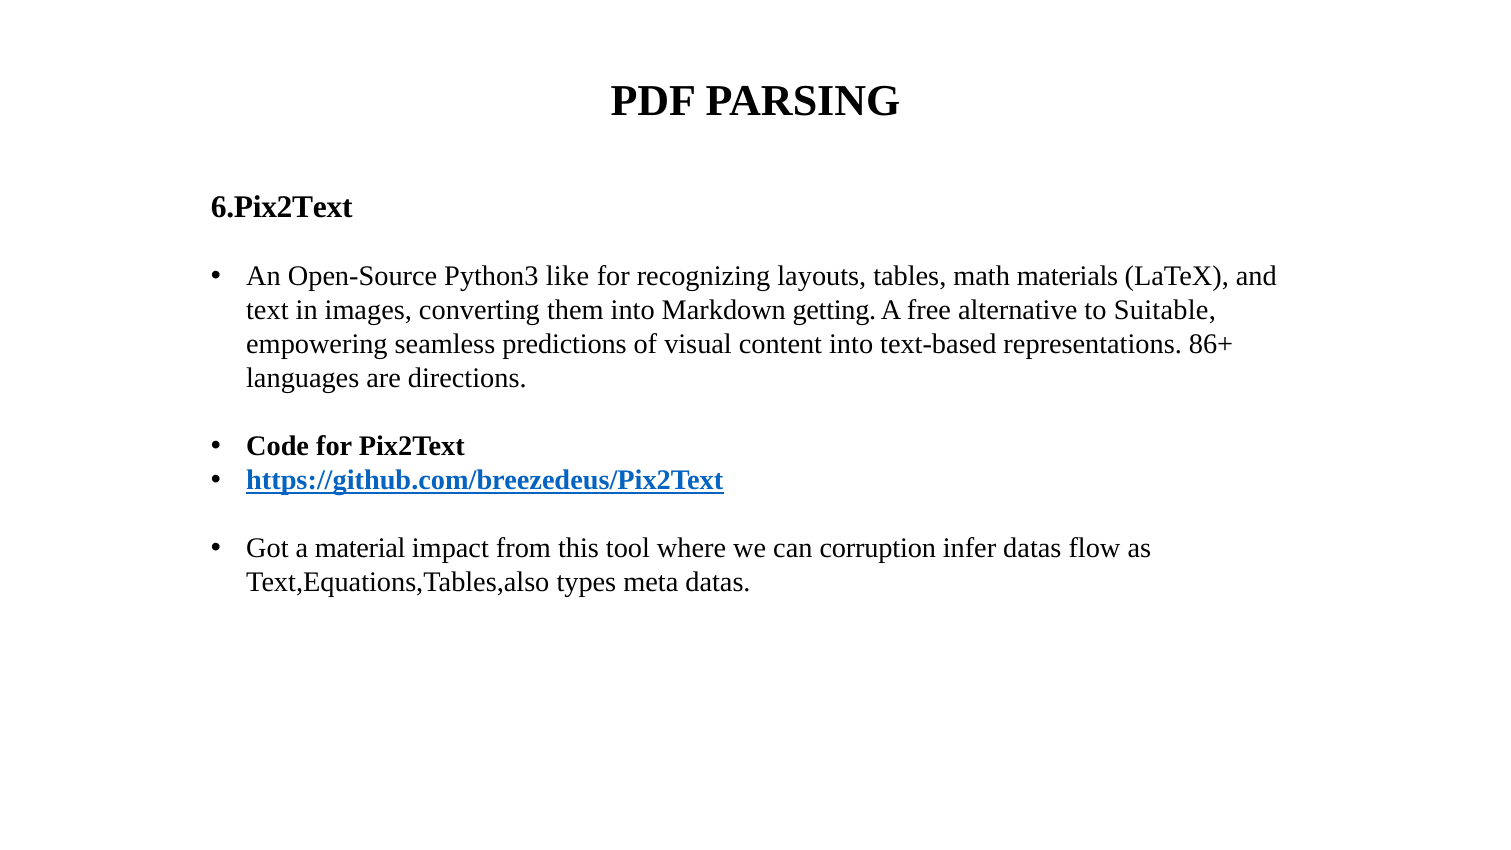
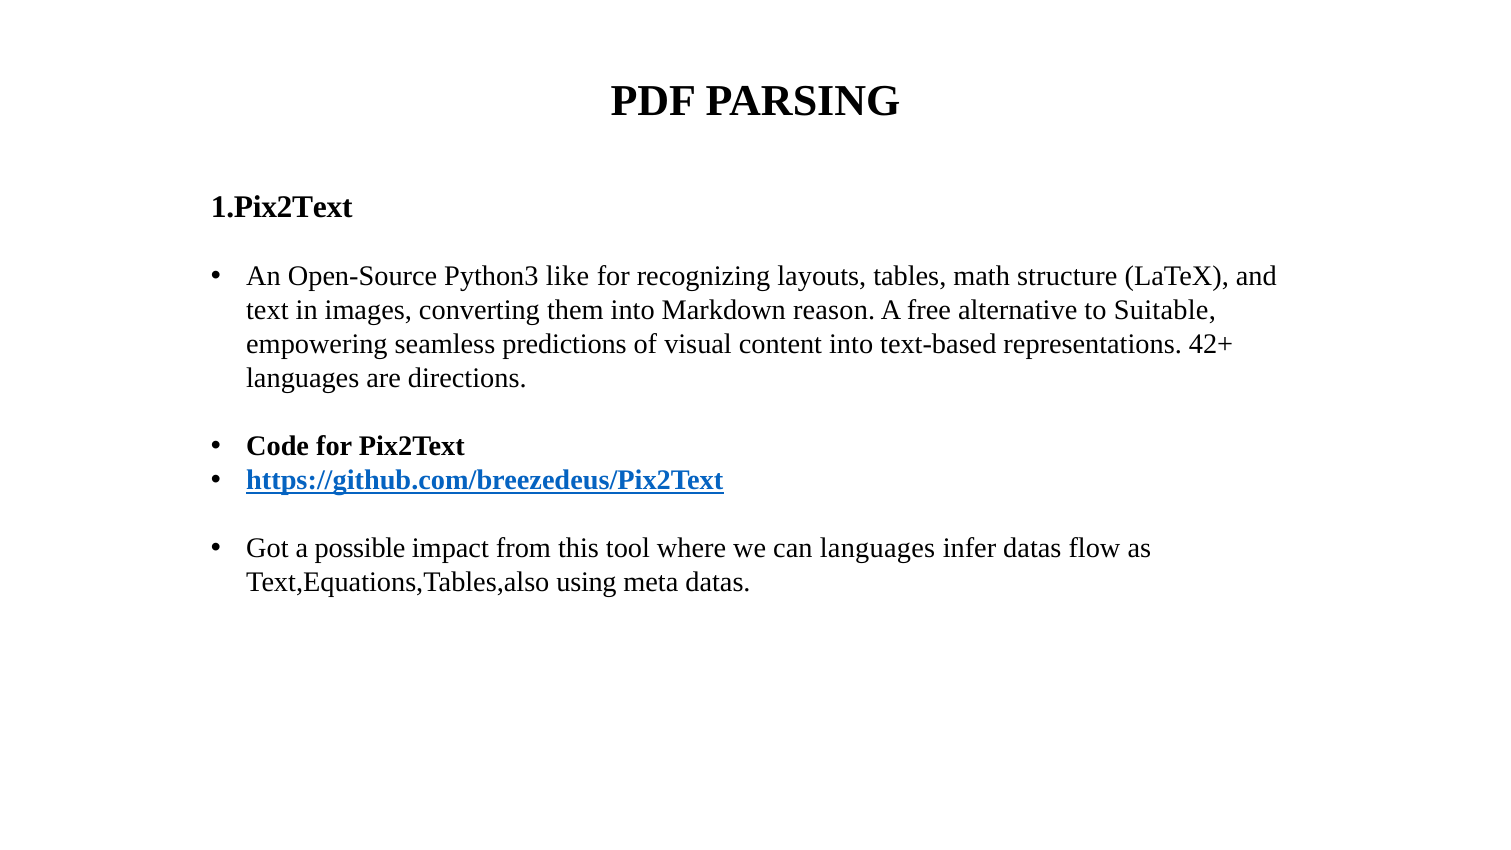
6.Pix2Text: 6.Pix2Text -> 1.Pix2Text
materials: materials -> structure
getting: getting -> reason
86+: 86+ -> 42+
material: material -> possible
can corruption: corruption -> languages
types: types -> using
